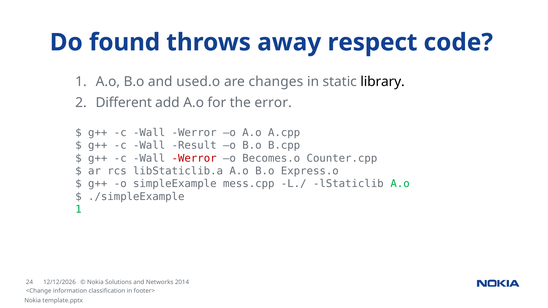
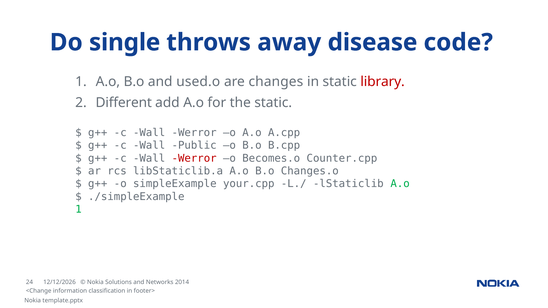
found: found -> single
respect: respect -> disease
library colour: black -> red
the error: error -> static
Result: Result -> Public
Express.o: Express.o -> Changes.o
mess.cpp: mess.cpp -> your.cpp
